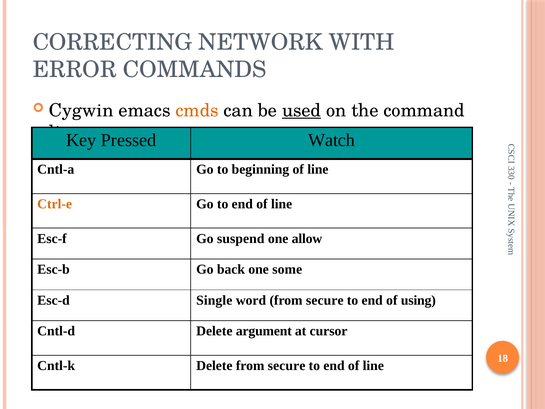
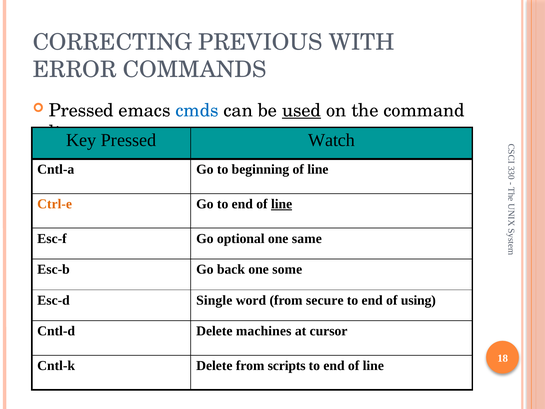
NETWORK: NETWORK -> PREVIOUS
Cygwin at (81, 110): Cygwin -> Pressed
cmds colour: orange -> blue
line at (282, 204) underline: none -> present
suspend: suspend -> optional
allow: allow -> same
argument: argument -> machines
Delete from secure: secure -> scripts
